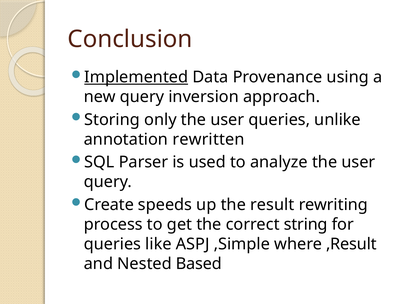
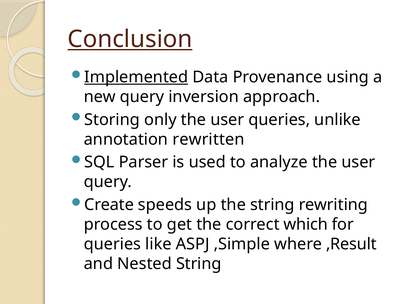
Conclusion underline: none -> present
the result: result -> string
string: string -> which
Nested Based: Based -> String
